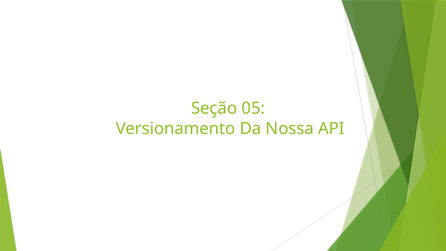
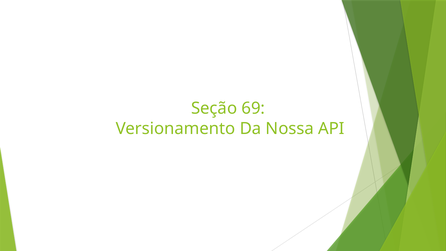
05: 05 -> 69
